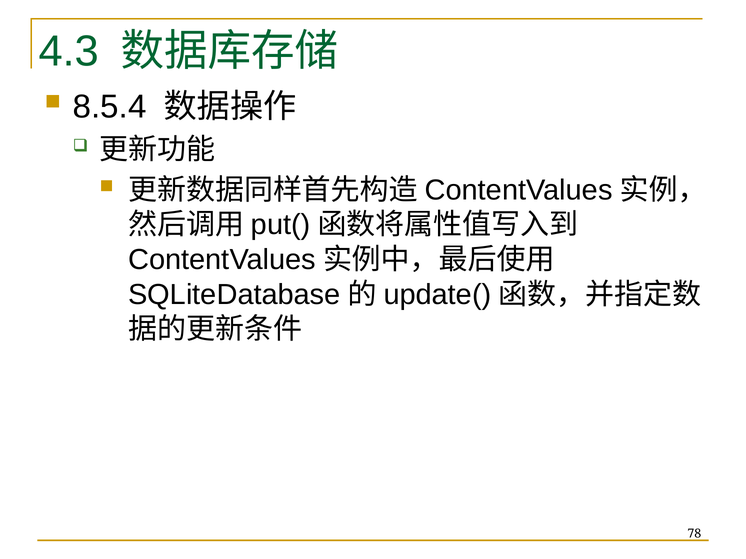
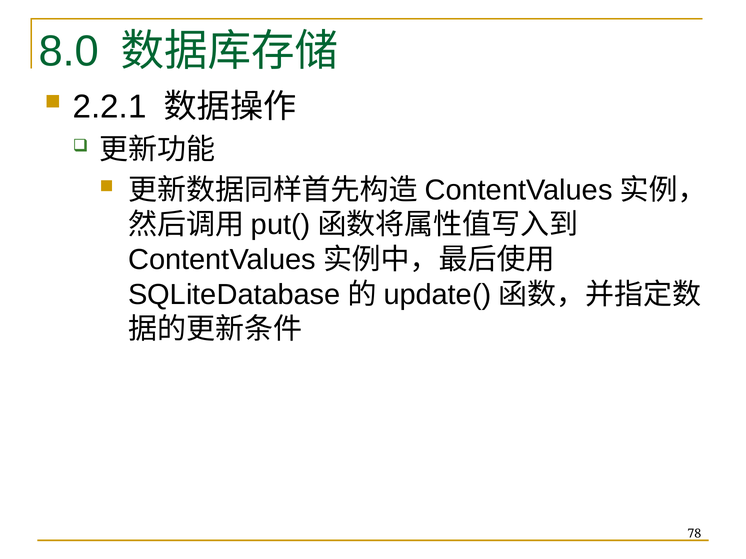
4.3: 4.3 -> 8.0
8.5.4: 8.5.4 -> 2.2.1
